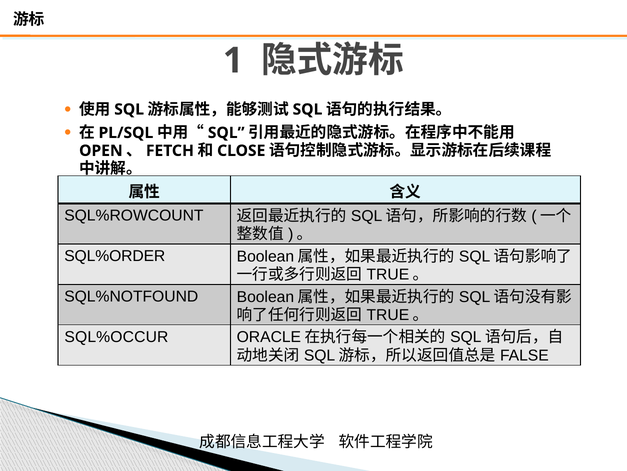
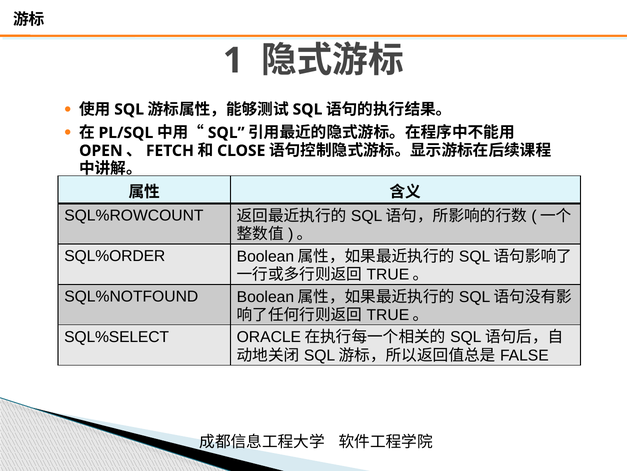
SQL%OCCUR: SQL%OCCUR -> SQL%SELECT
